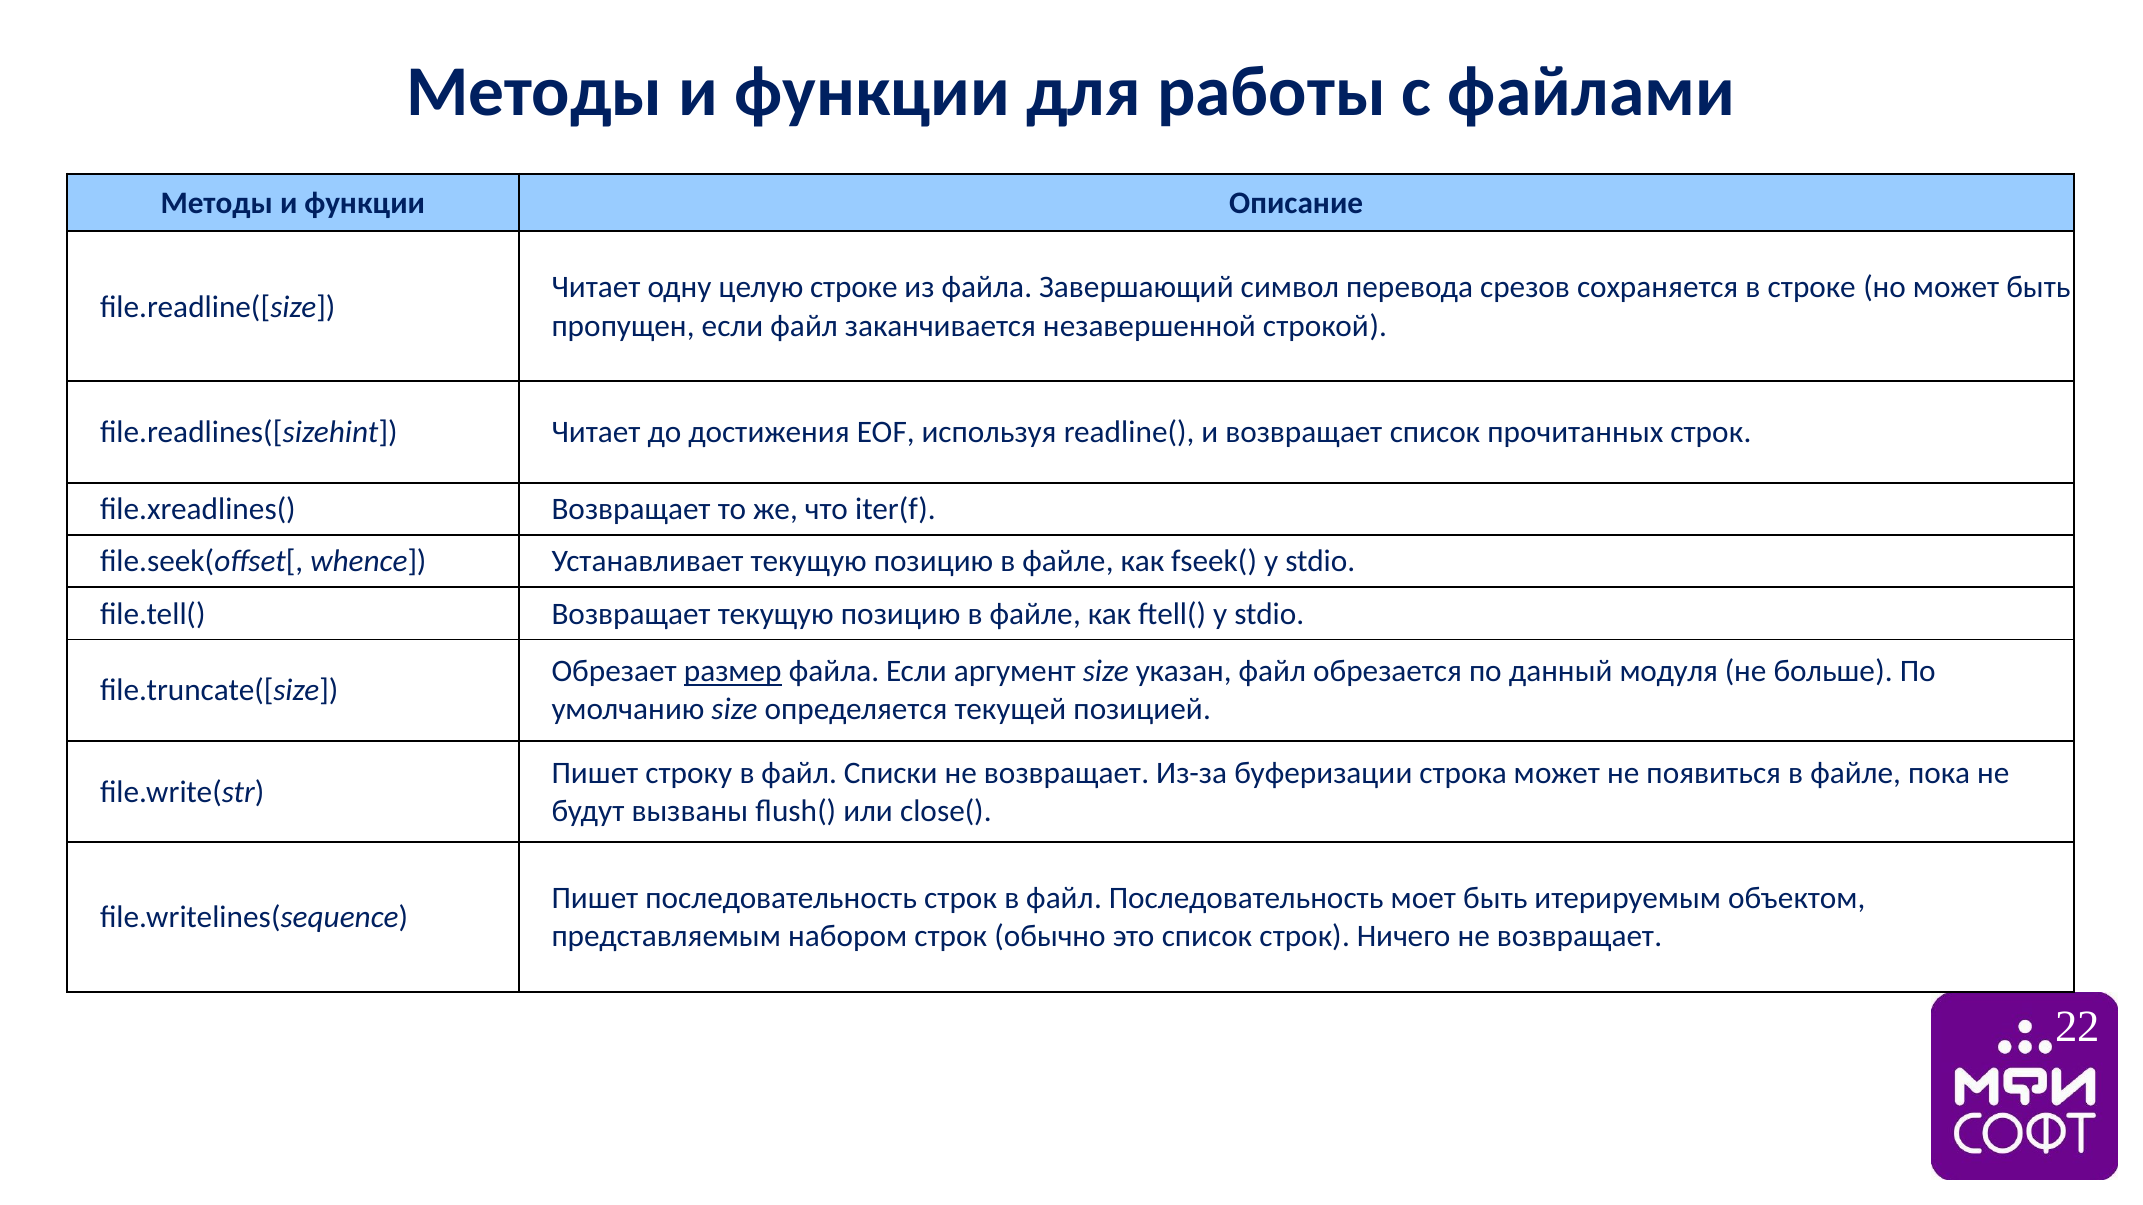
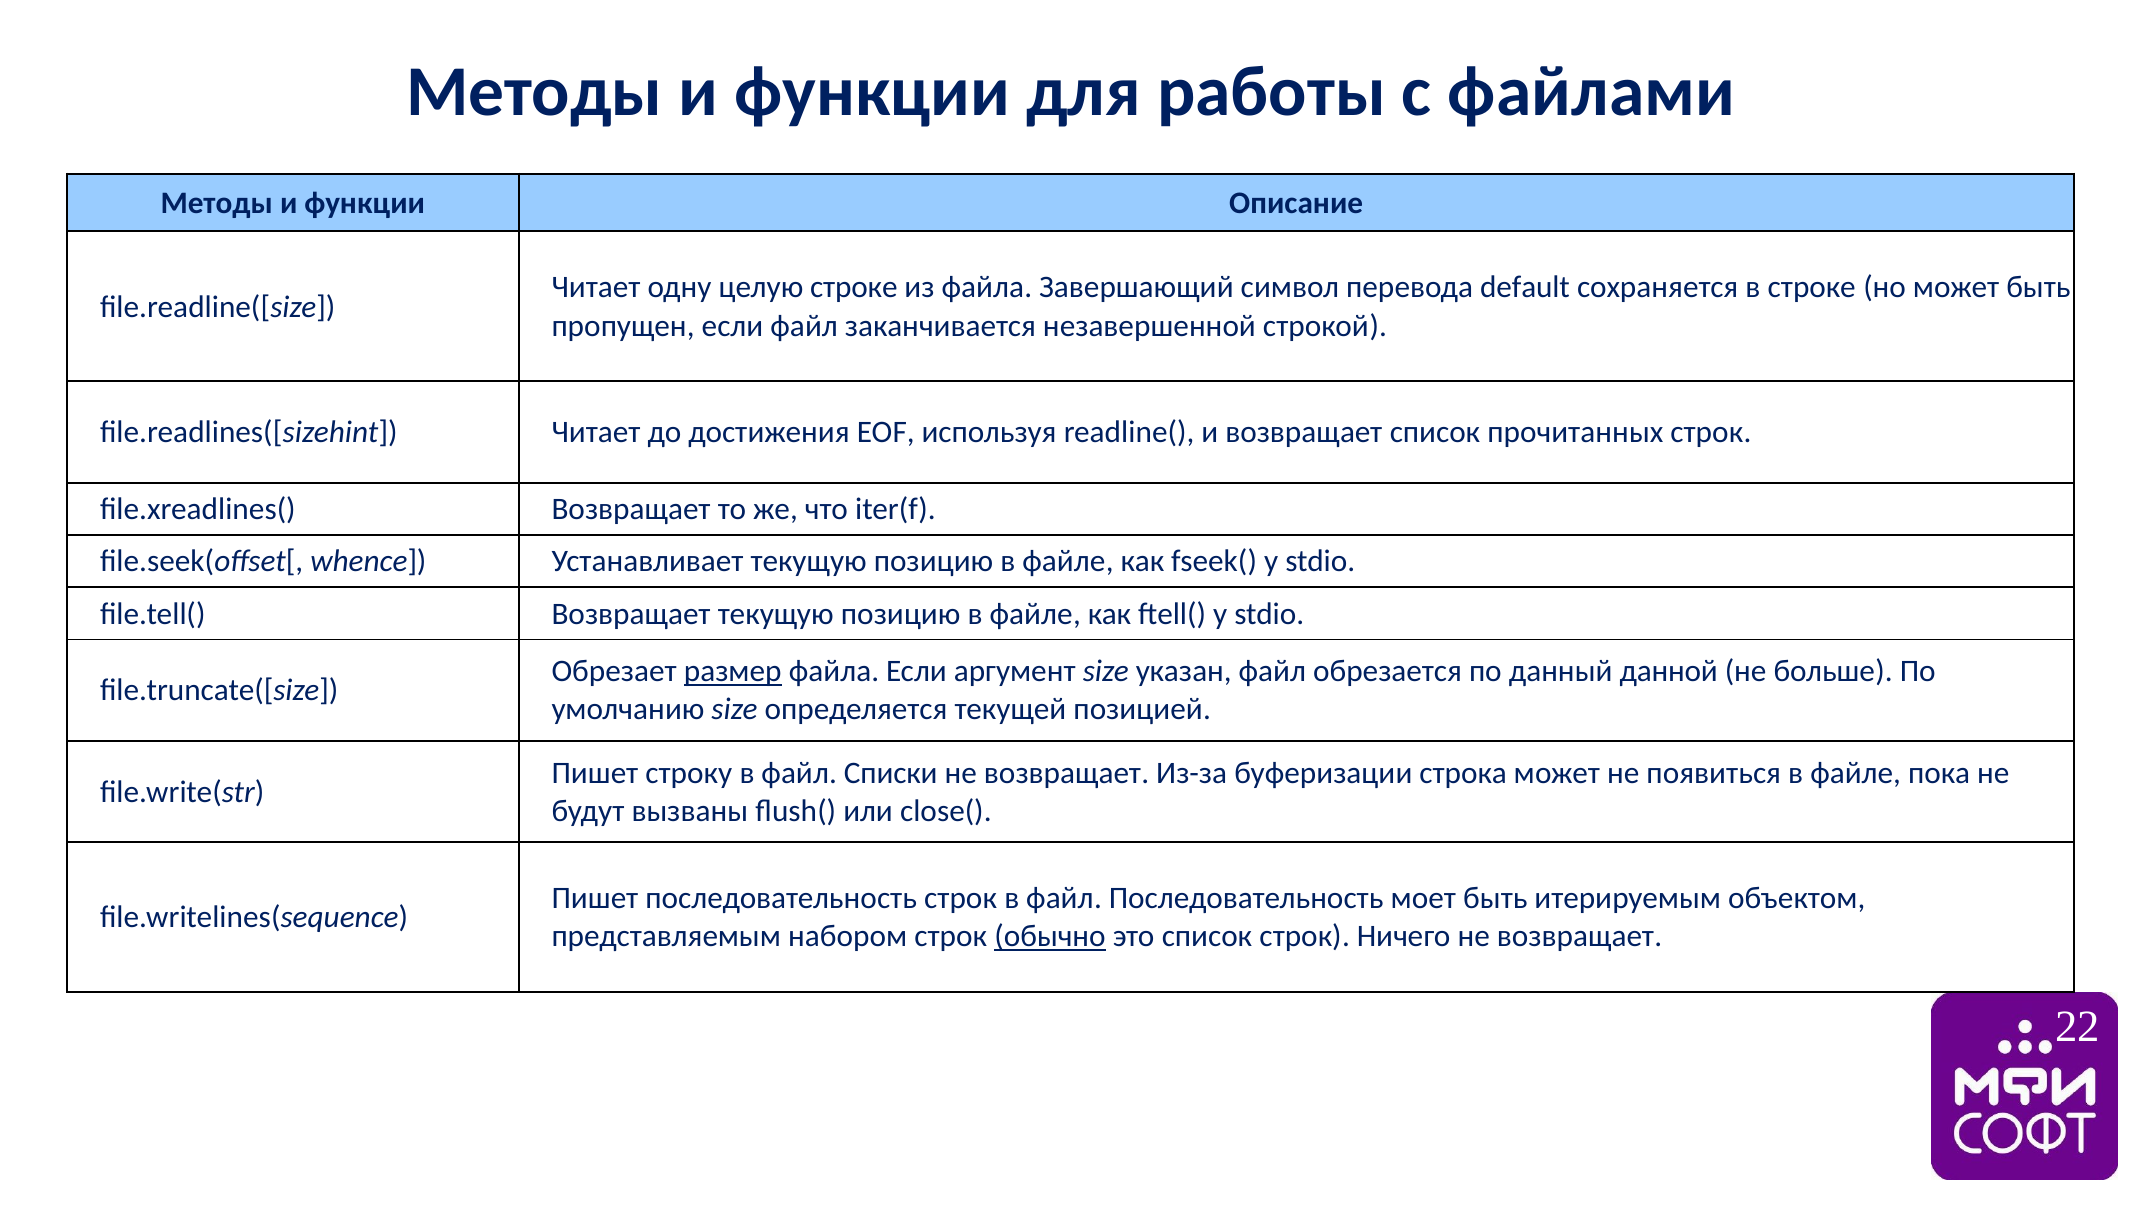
срезов: срезов -> default
модуля: модуля -> данной
обычно underline: none -> present
